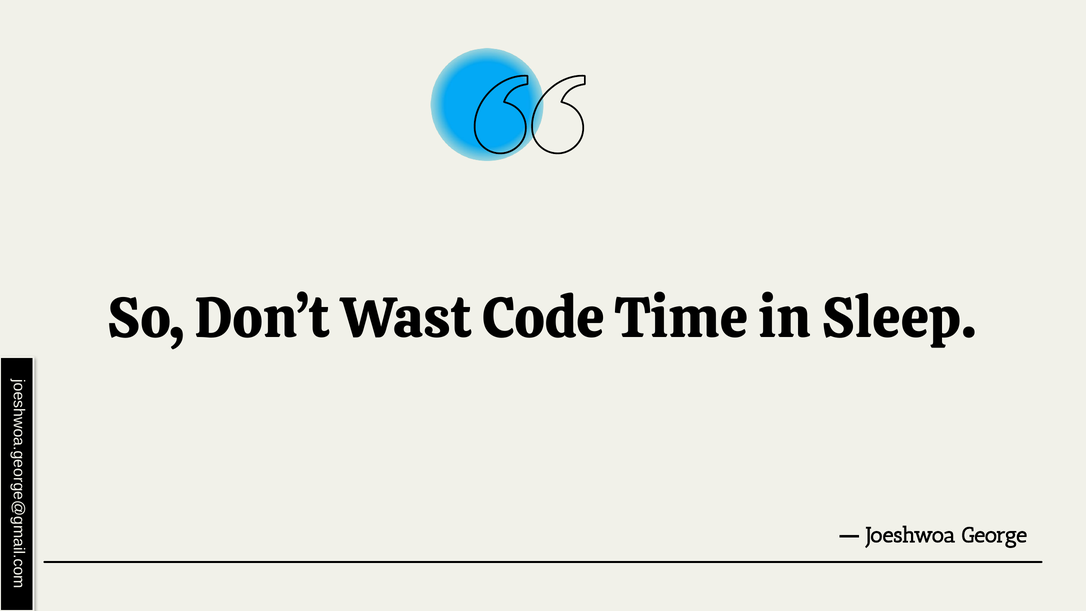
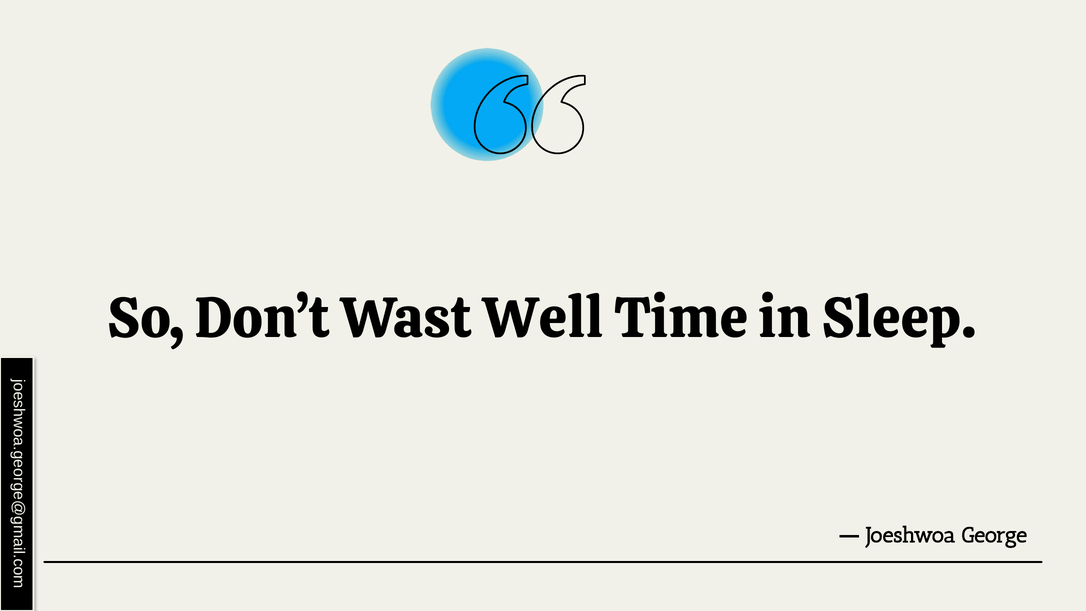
Code: Code -> Well
